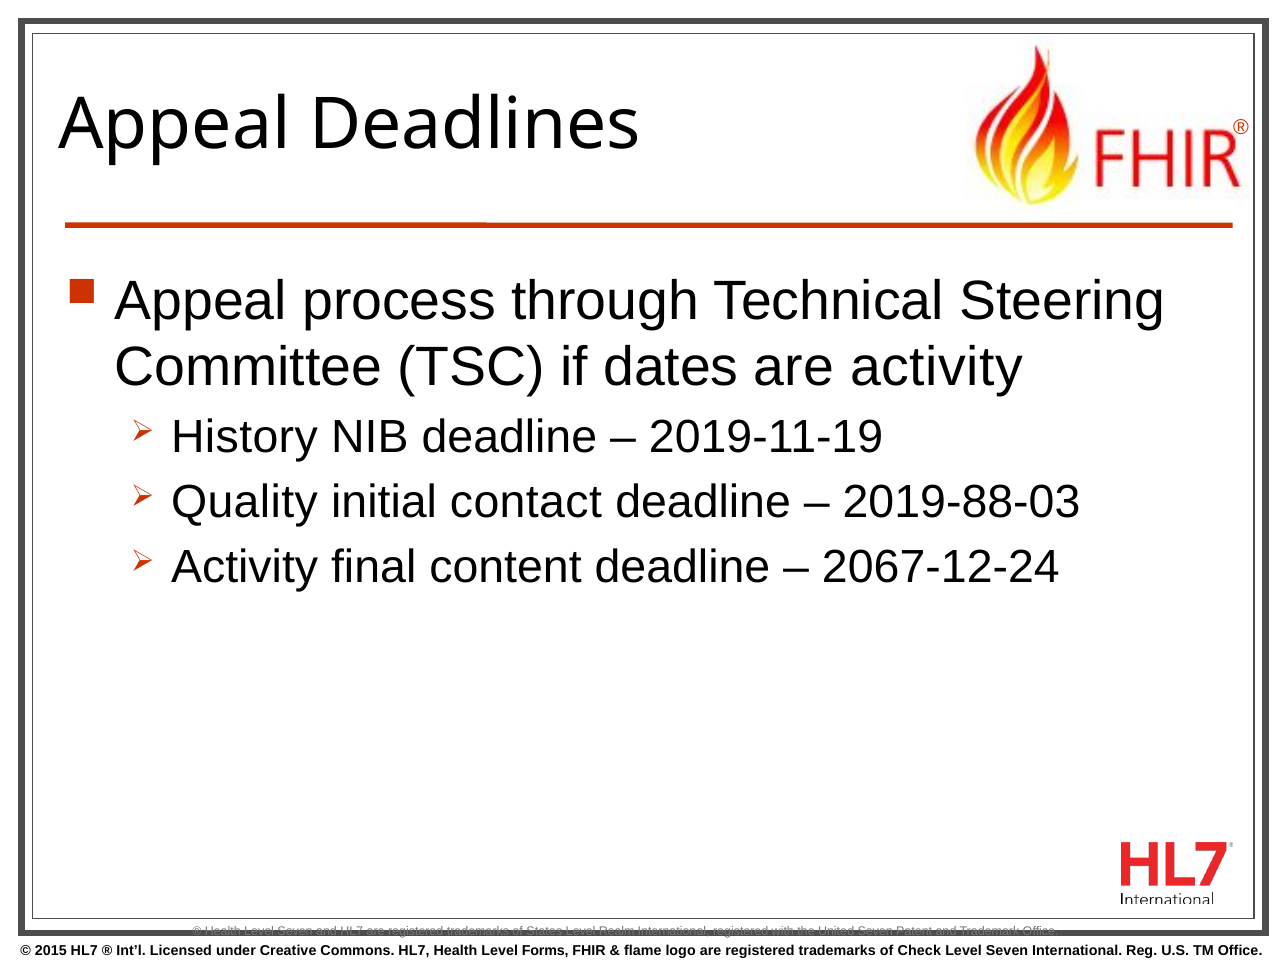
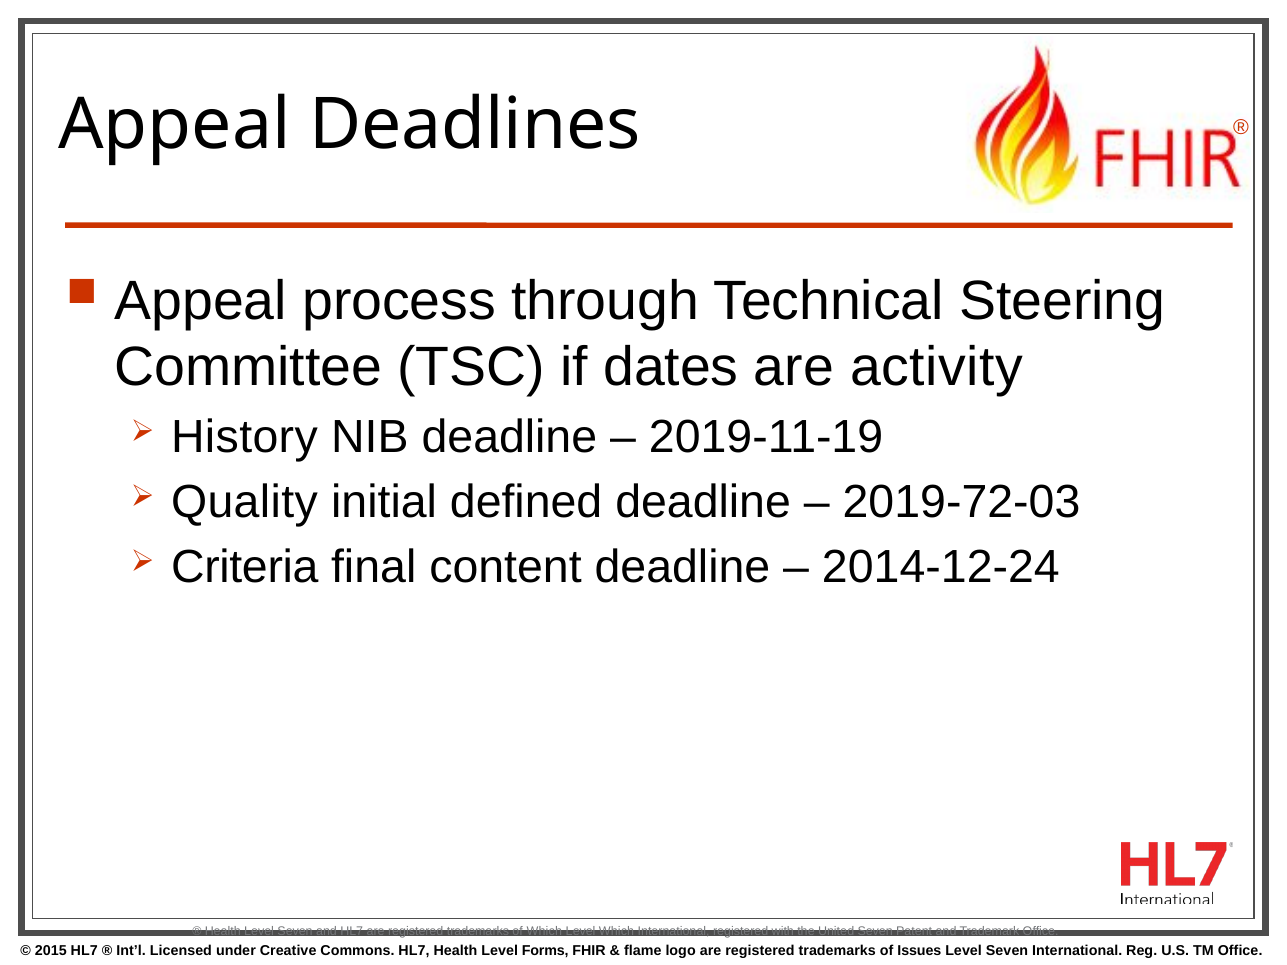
contact: contact -> defined
2019-88-03: 2019-88-03 -> 2019-72-03
Activity at (245, 567): Activity -> Criteria
2067-12-24: 2067-12-24 -> 2014-12-24
of States: States -> Which
Level Realm: Realm -> Which
Check: Check -> Issues
